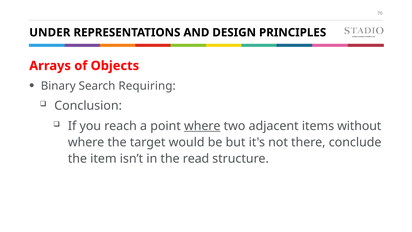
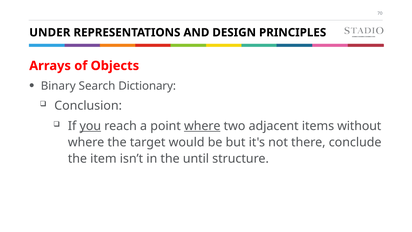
Requiring: Requiring -> Dictionary
you underline: none -> present
read: read -> until
